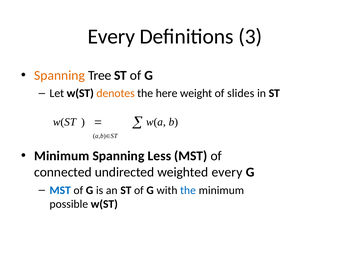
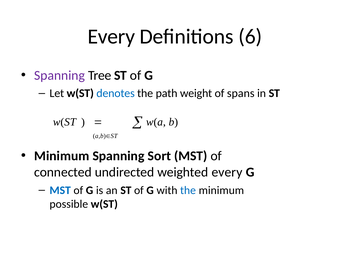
3: 3 -> 6
Spanning at (60, 75) colour: orange -> purple
denotes colour: orange -> blue
here: here -> path
slides: slides -> spans
Less: Less -> Sort
